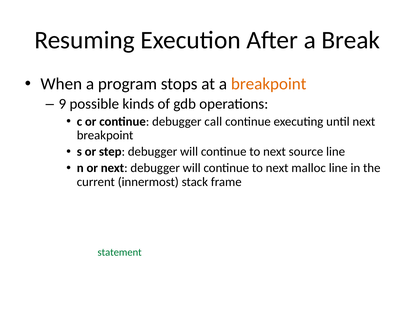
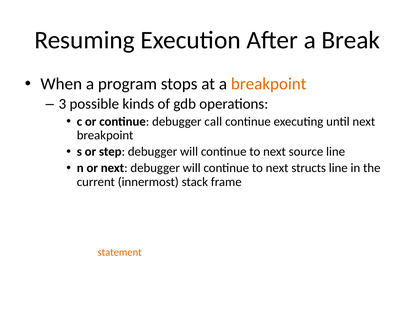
9: 9 -> 3
malloc: malloc -> structs
statement colour: green -> orange
